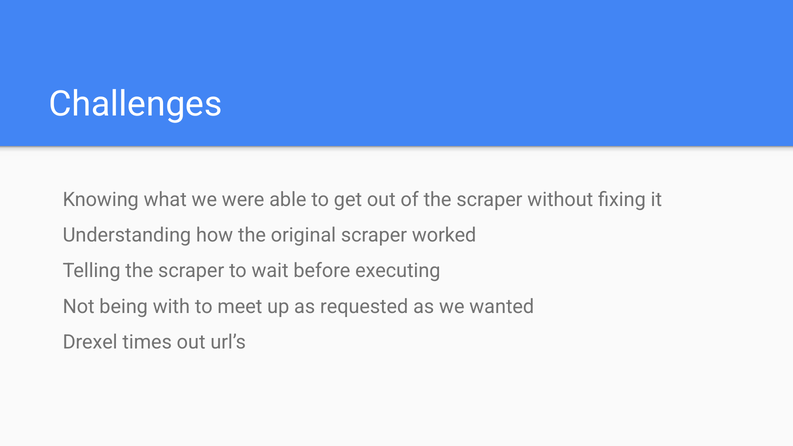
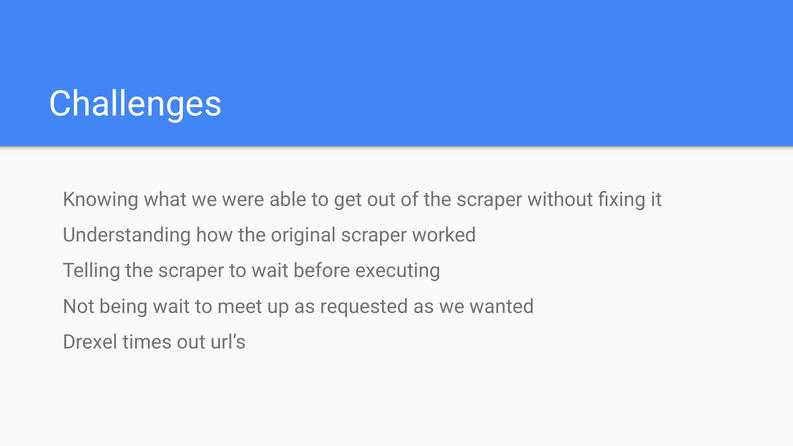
being with: with -> wait
